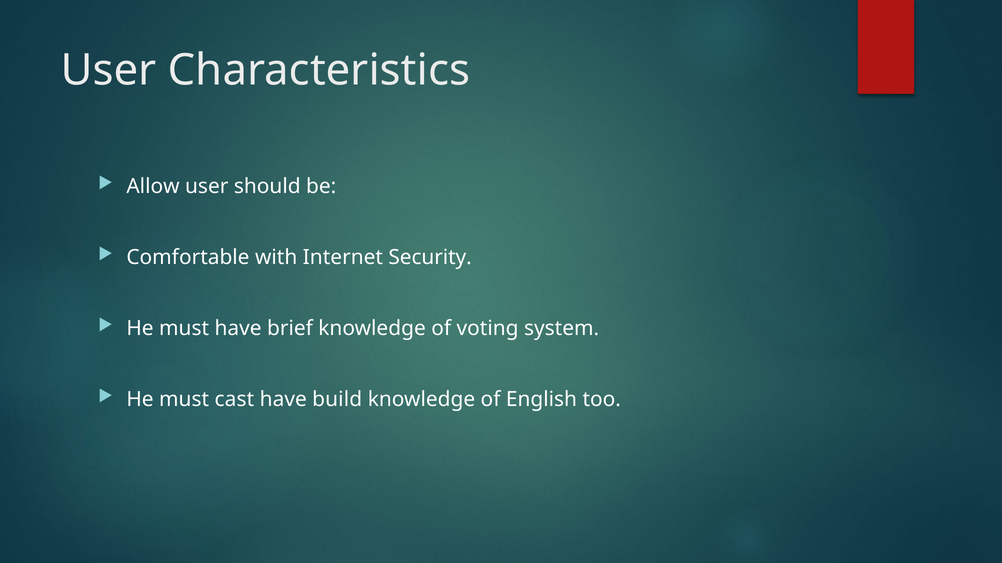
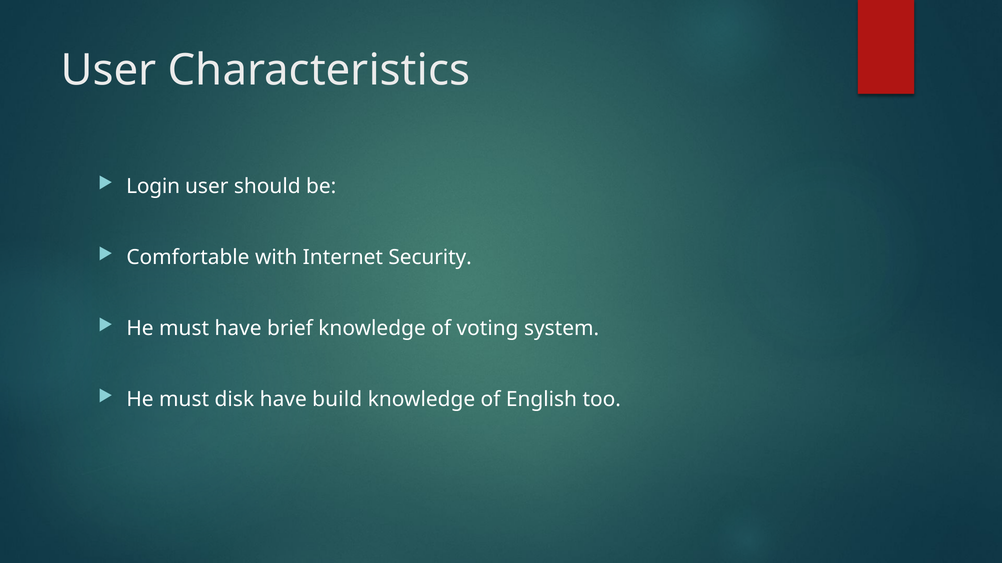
Allow: Allow -> Login
cast: cast -> disk
